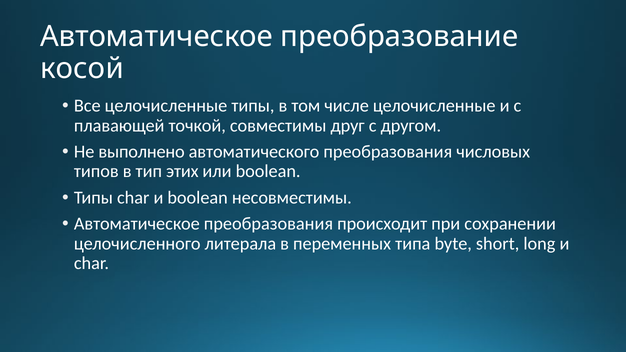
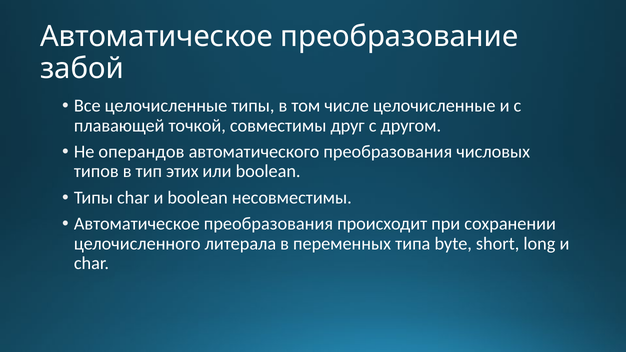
косой: косой -> забой
выполнено: выполнено -> операндов
